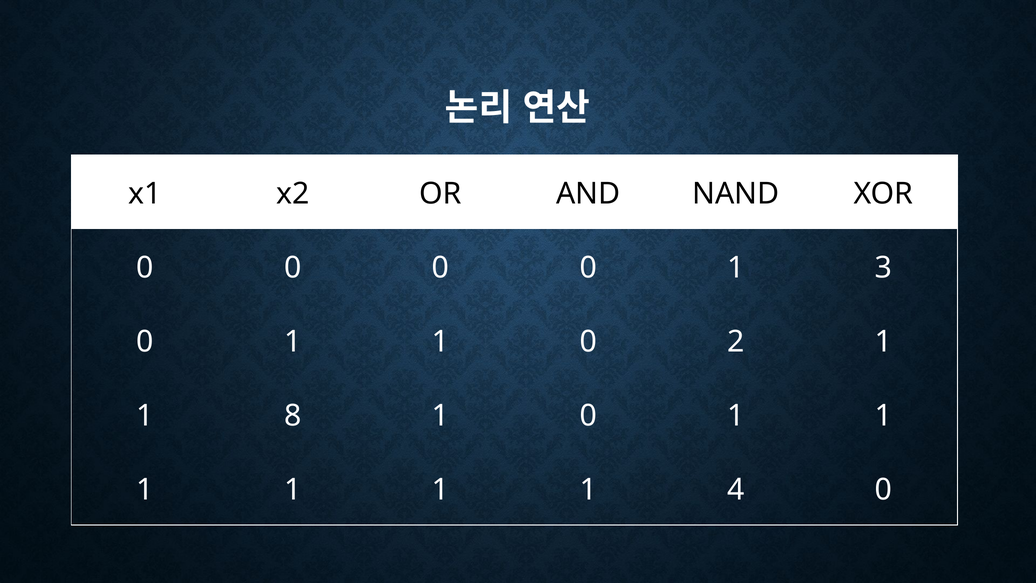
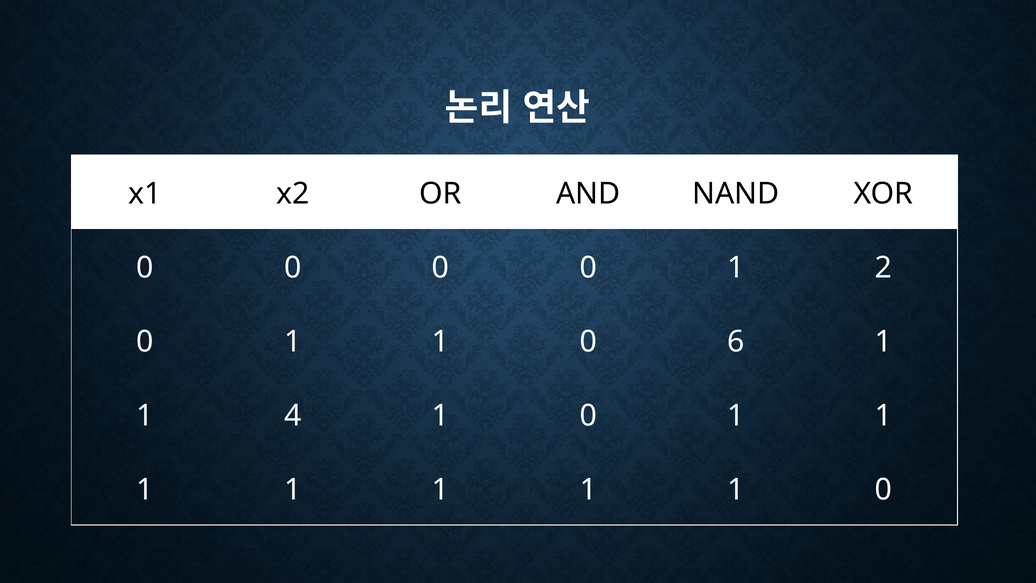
3: 3 -> 2
2: 2 -> 6
8: 8 -> 4
4 at (736, 490): 4 -> 1
